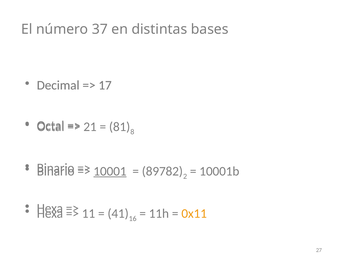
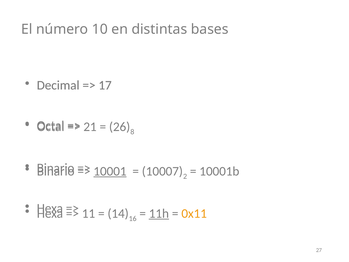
37: 37 -> 10
81: 81 -> 26
89782: 89782 -> 10007
41: 41 -> 14
11h underline: none -> present
